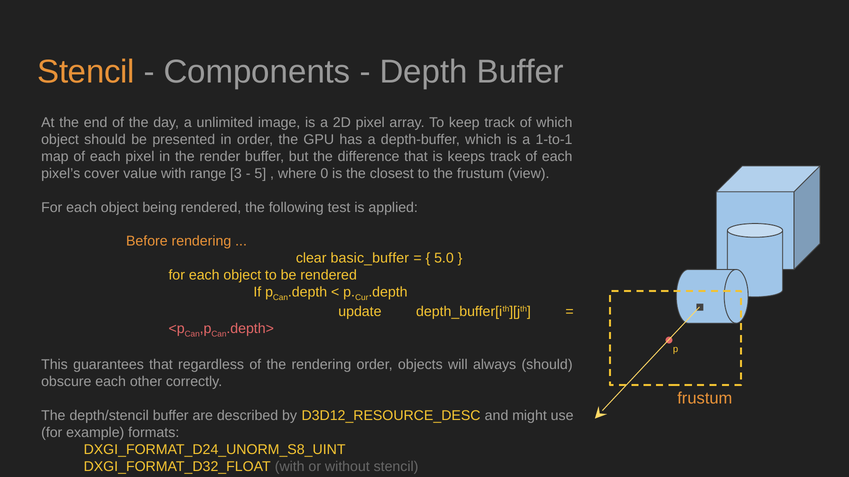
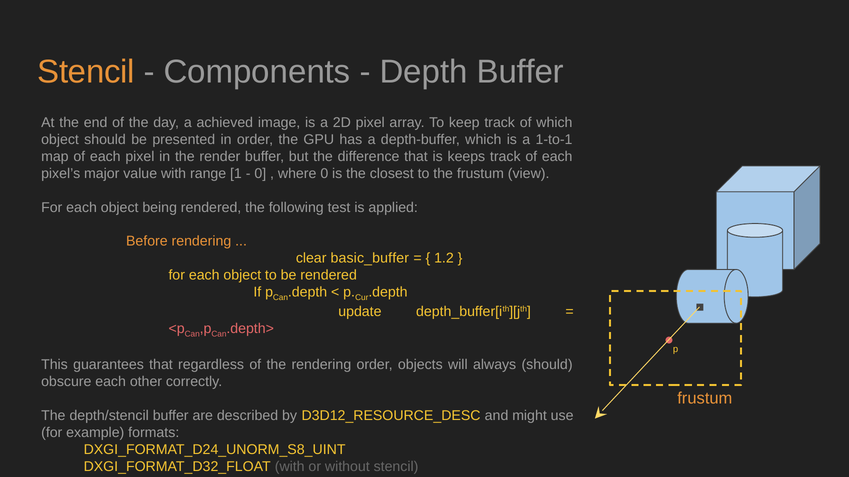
unlimited: unlimited -> achieved
cover: cover -> major
3: 3 -> 1
5 at (260, 174): 5 -> 0
5.0: 5.0 -> 1.2
